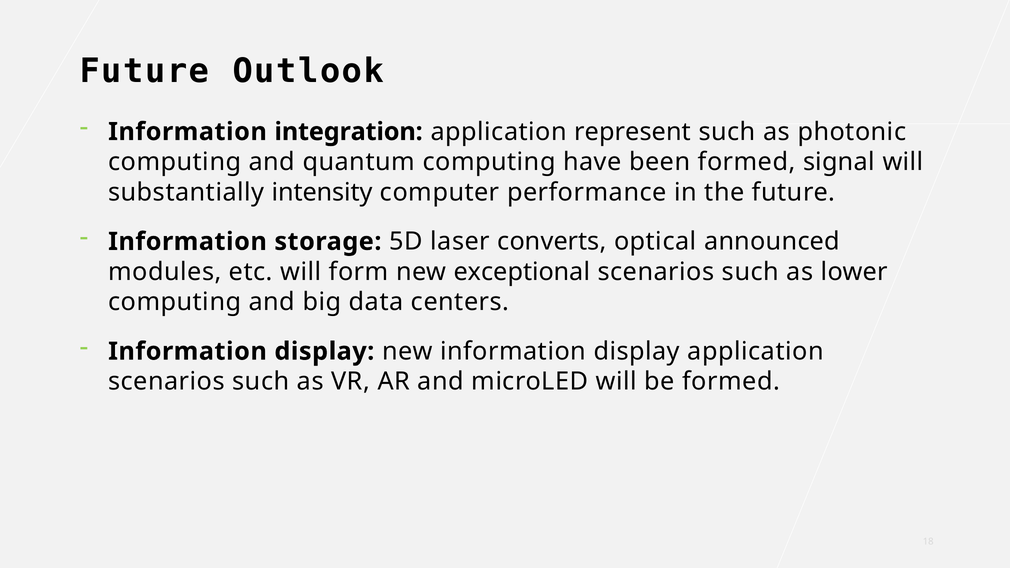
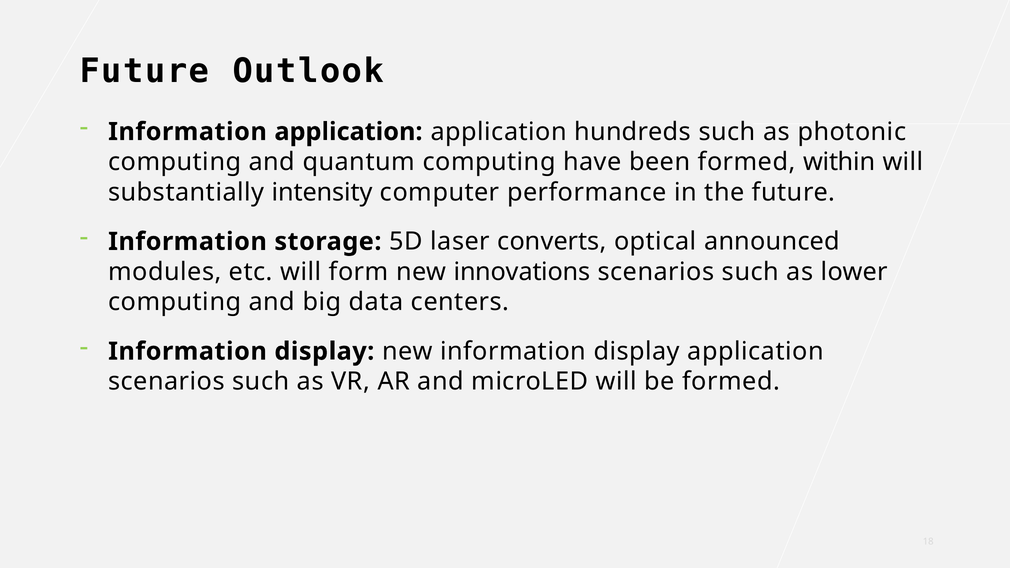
Information integration: integration -> application
represent: represent -> hundreds
signal: signal -> within
exceptional: exceptional -> innovations
